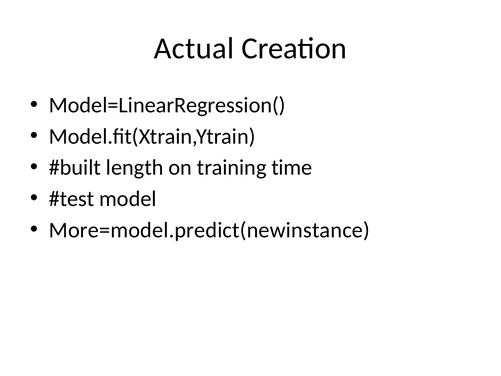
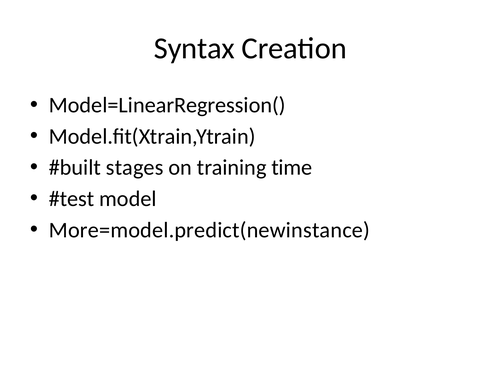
Actual: Actual -> Syntax
length: length -> stages
